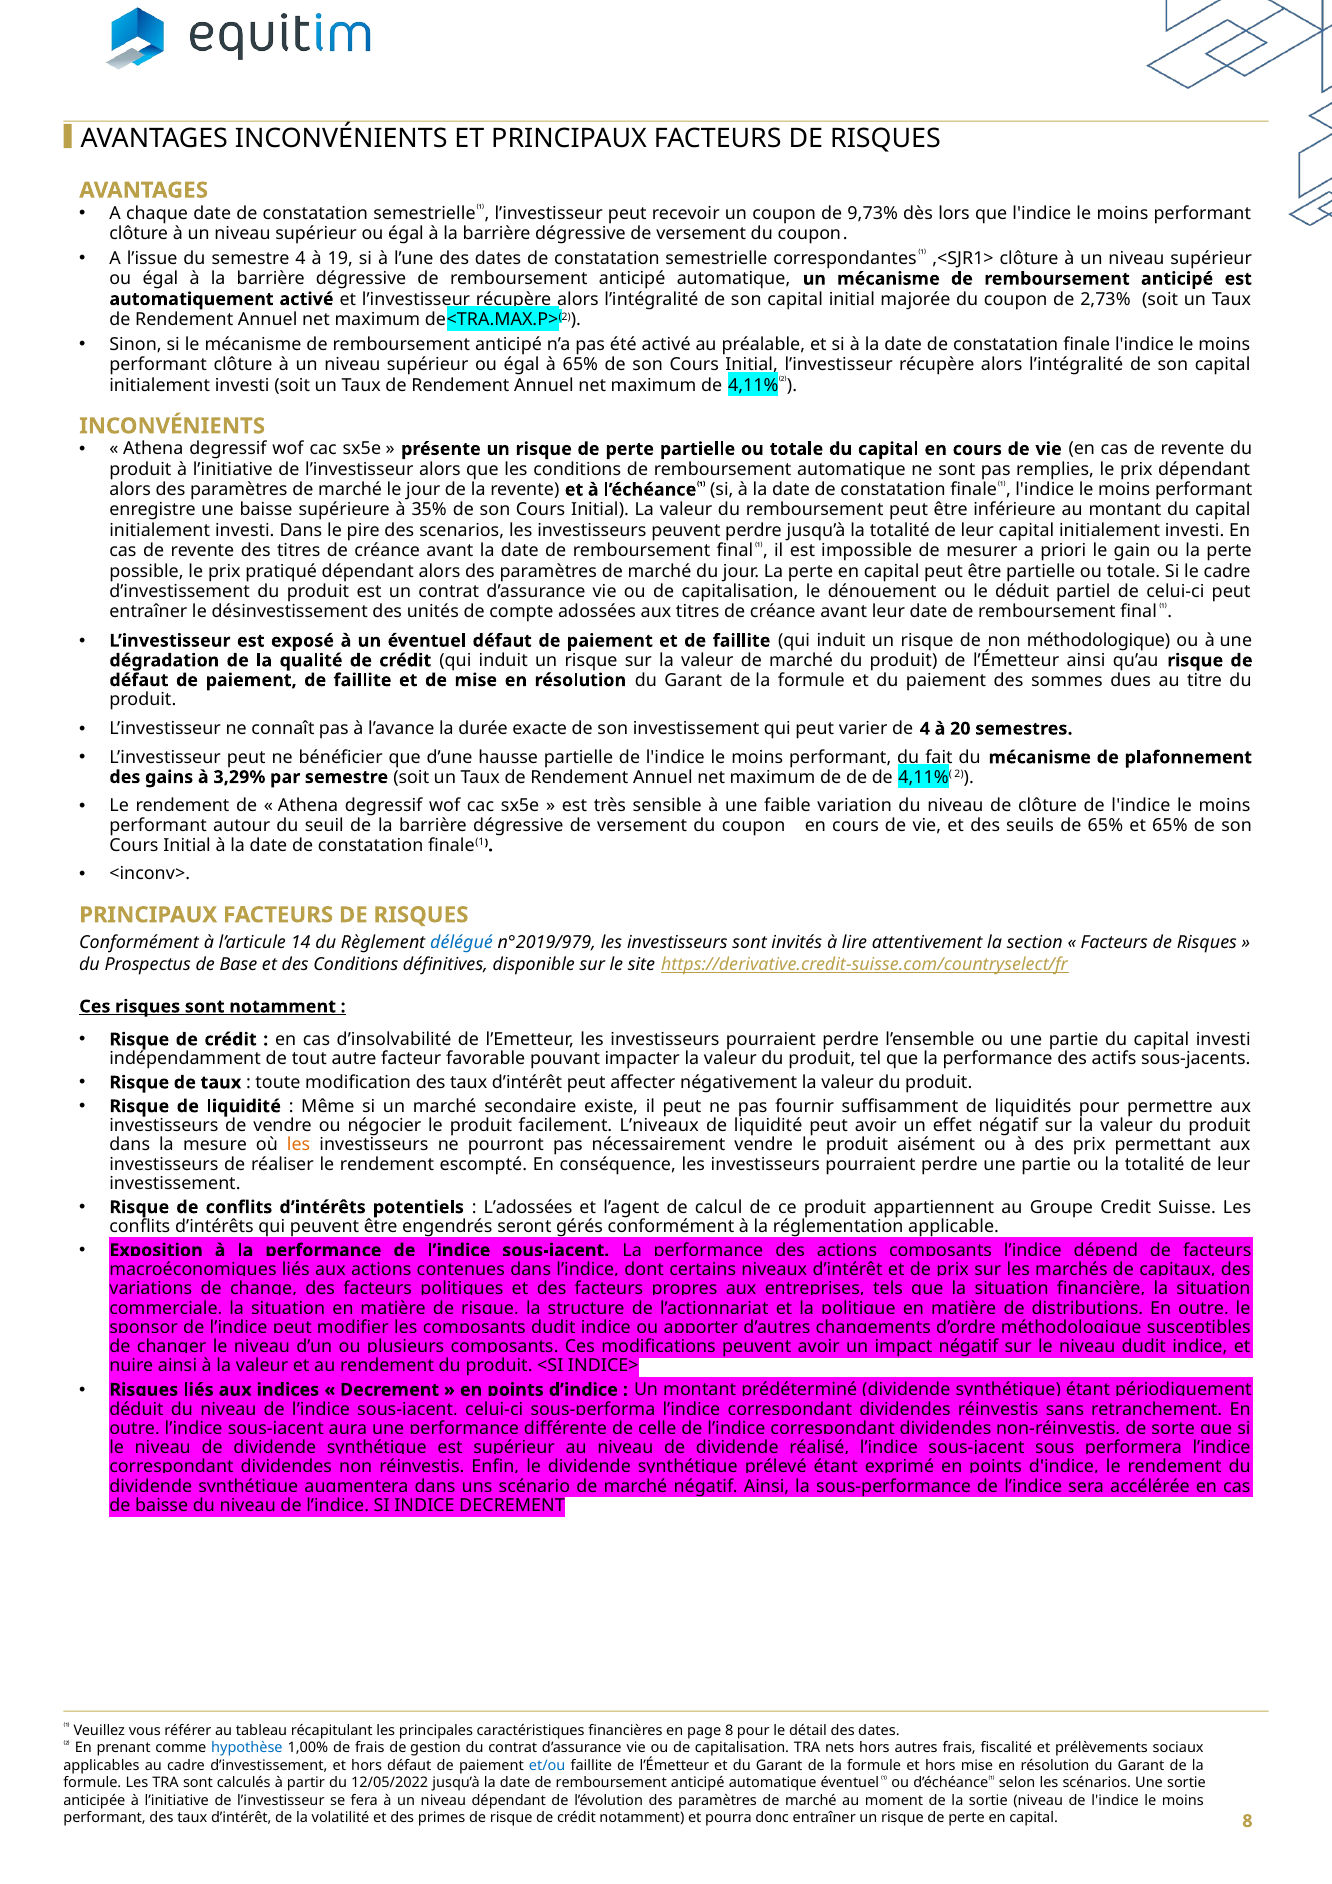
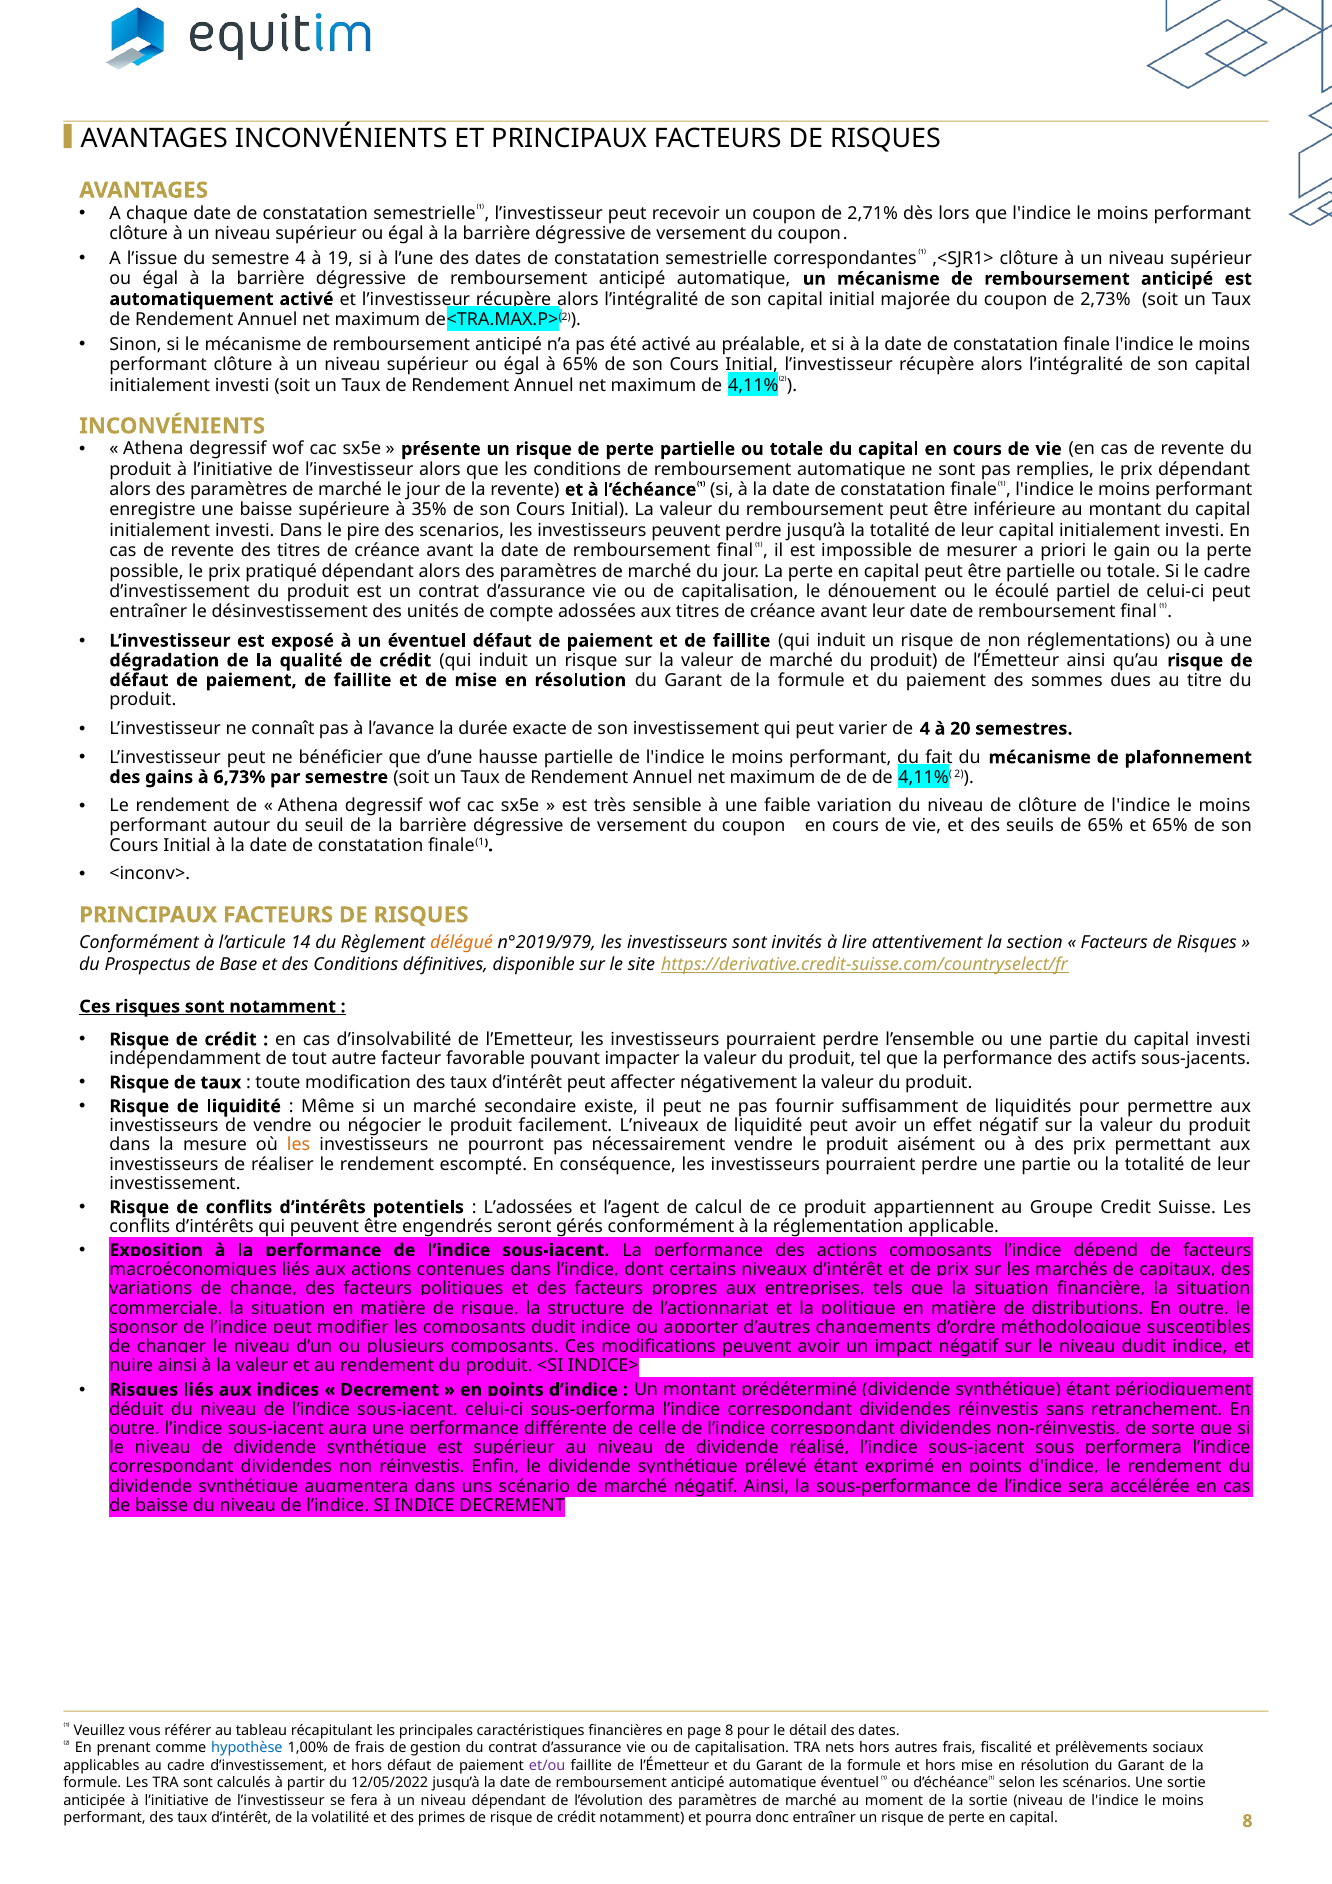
9,73%: 9,73% -> 2,71%
le déduit: déduit -> écoulé
non méthodologique: méthodologique -> réglementations
3,29%: 3,29% -> 6,73%
délégué colour: blue -> orange
et/ou colour: blue -> purple
